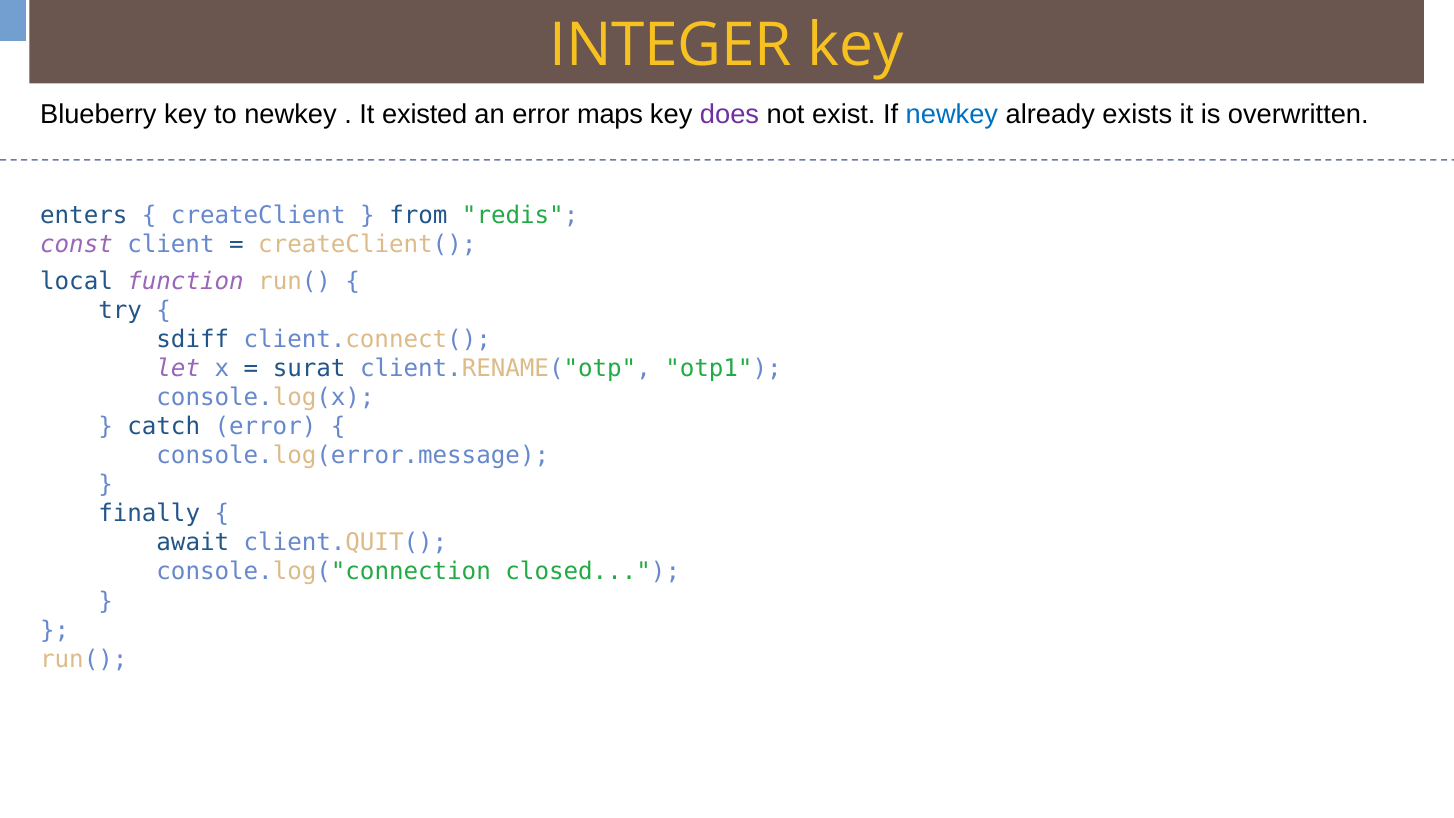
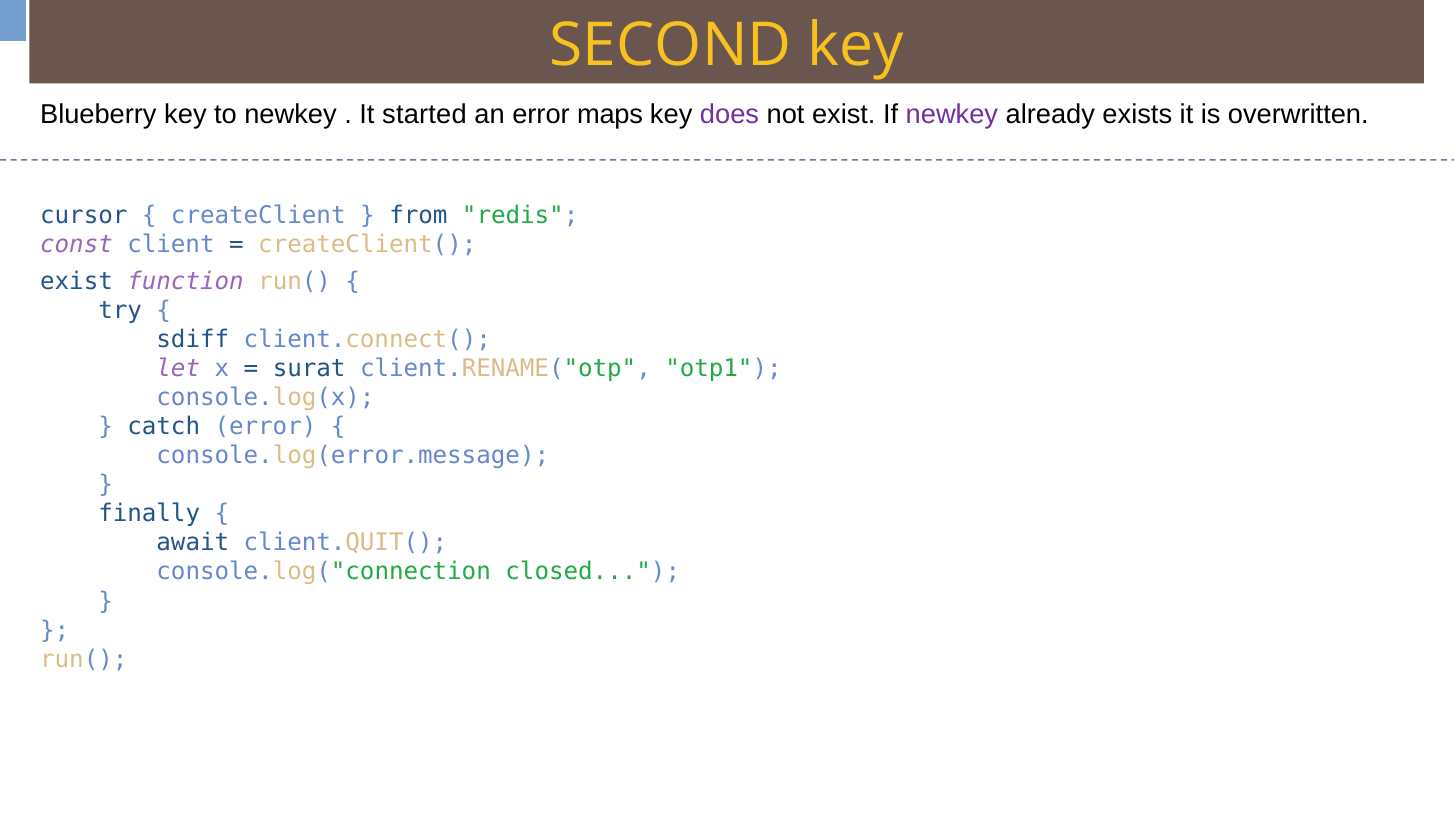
INTEGER: INTEGER -> SECOND
existed: existed -> started
newkey at (952, 114) colour: blue -> purple
enters: enters -> cursor
local at (77, 281): local -> exist
